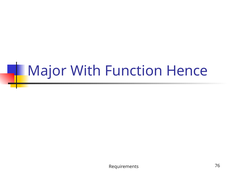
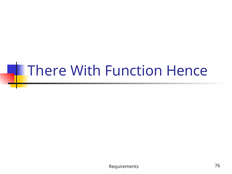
Major: Major -> There
